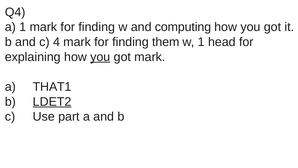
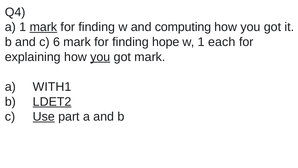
mark at (43, 27) underline: none -> present
4: 4 -> 6
them: them -> hope
head: head -> each
THAT1: THAT1 -> WITH1
Use underline: none -> present
